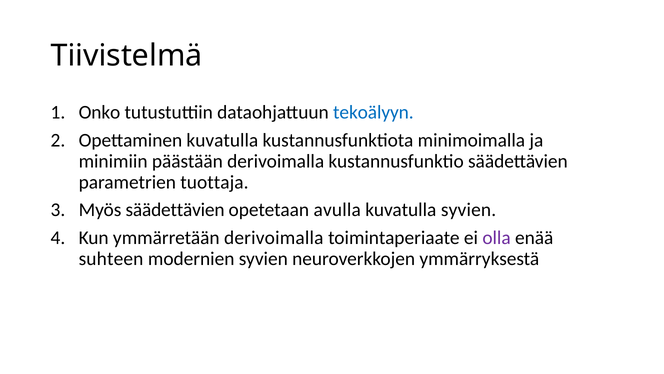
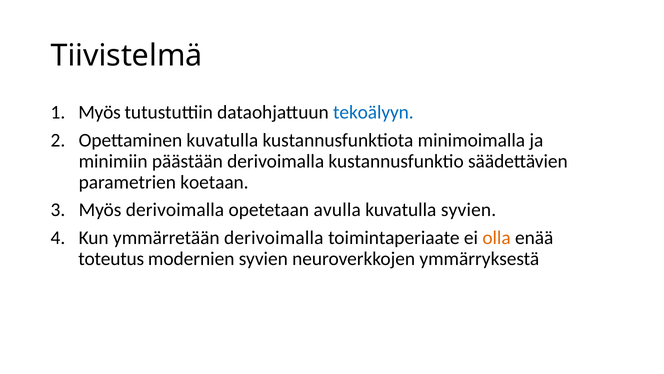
Onko at (99, 112): Onko -> Myös
tuottaja: tuottaja -> koetaan
Myös säädettävien: säädettävien -> derivoimalla
olla colour: purple -> orange
suhteen: suhteen -> toteutus
